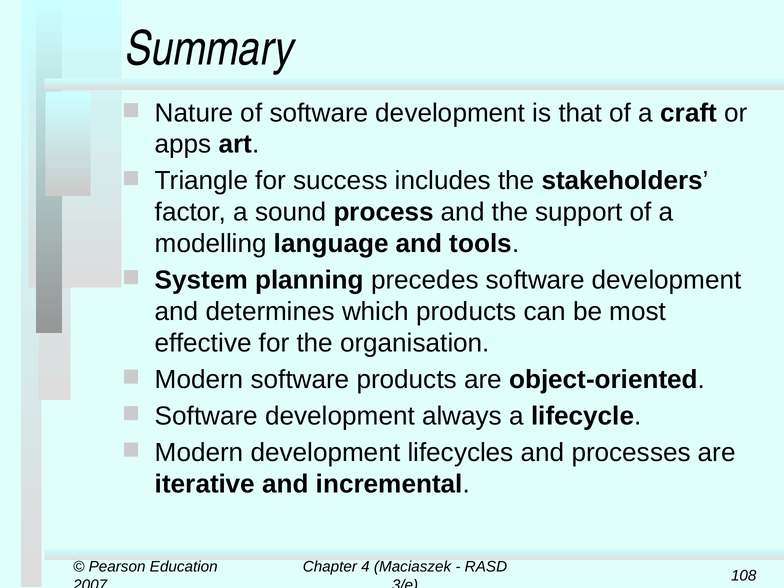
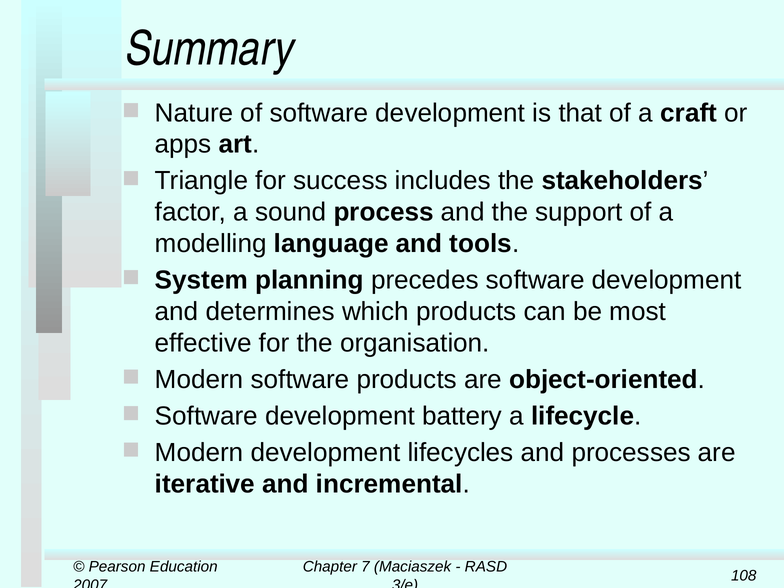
always: always -> battery
4: 4 -> 7
